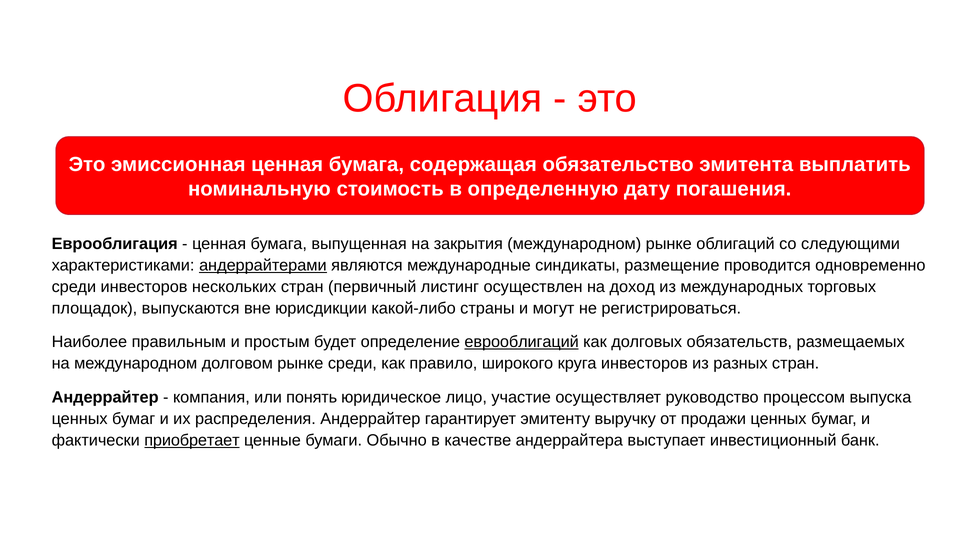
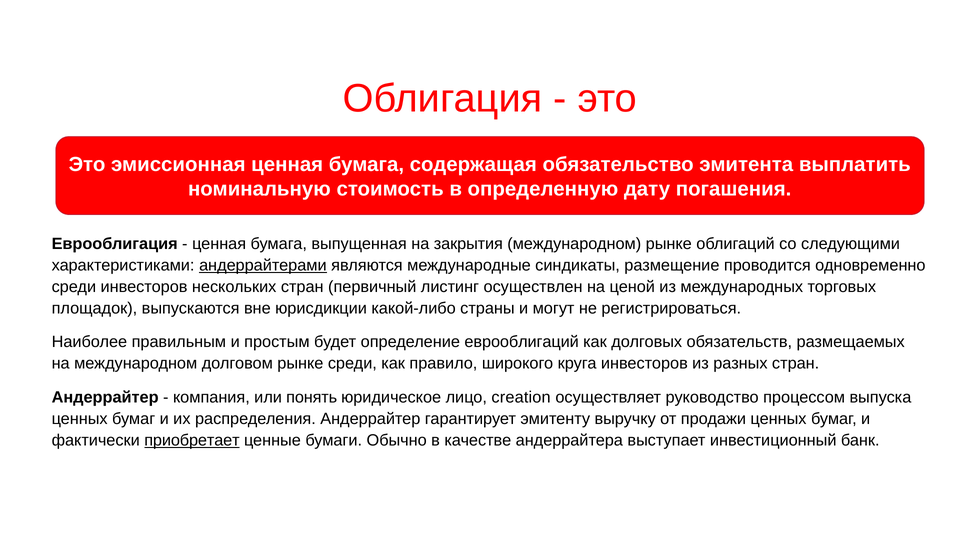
доход: доход -> ценой
еврооблигаций underline: present -> none
участие: участие -> creation
